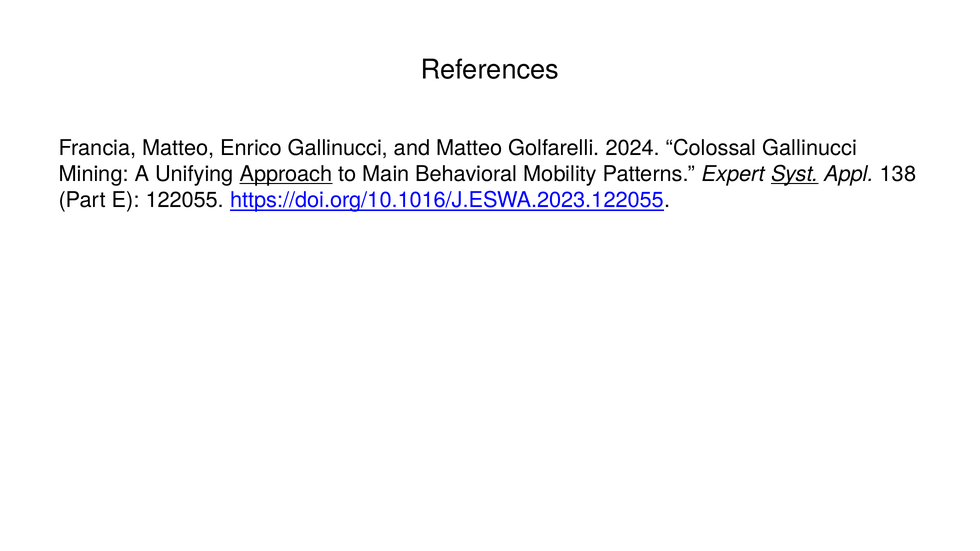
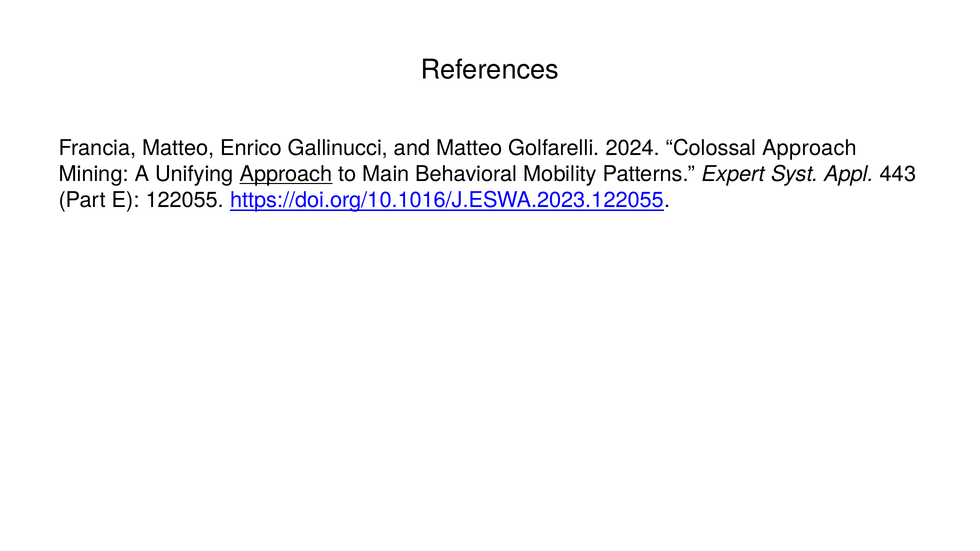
Colossal Gallinucci: Gallinucci -> Approach
Syst underline: present -> none
138: 138 -> 443
